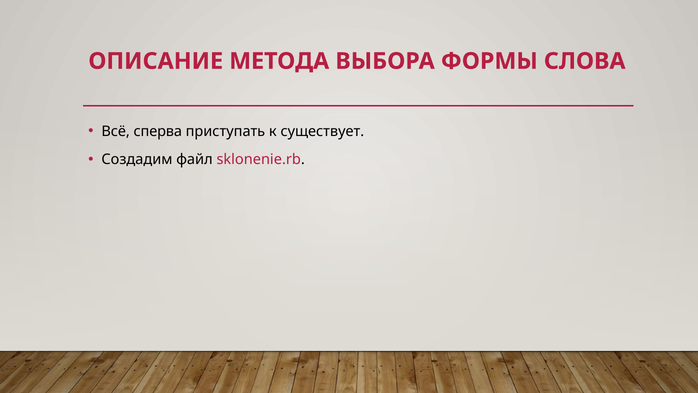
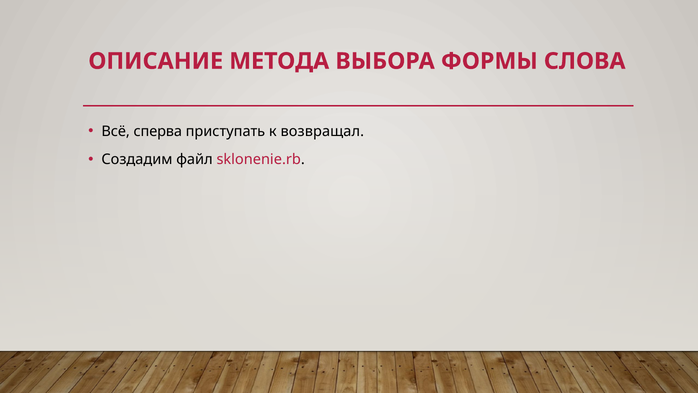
существует: существует -> возвращал
